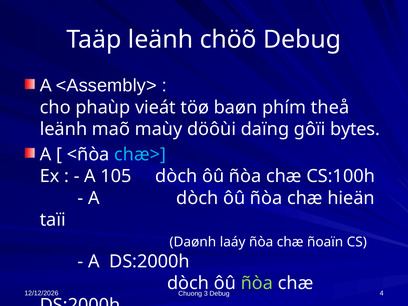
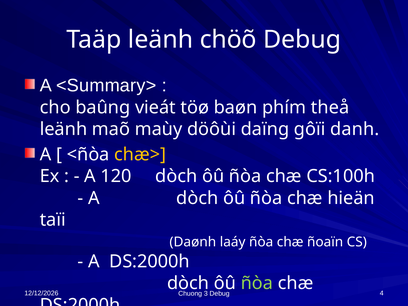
<Assembly>: <Assembly> -> <Summary>
phaùp: phaùp -> baûng
bytes: bytes -> danh
chæ> colour: light blue -> yellow
105: 105 -> 120
